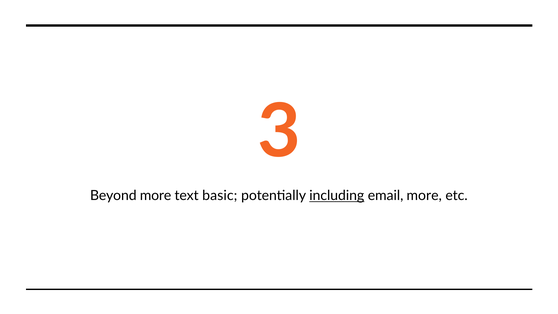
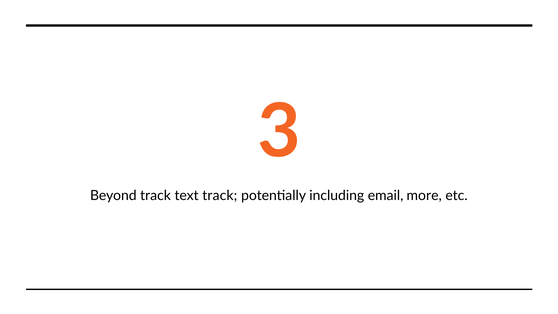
Beyond more: more -> track
text basic: basic -> track
including underline: present -> none
